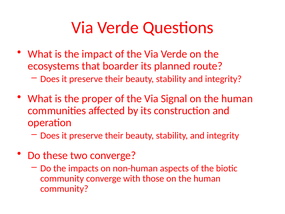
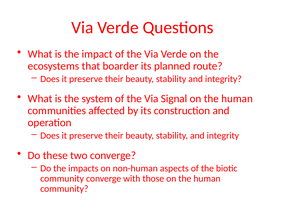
proper: proper -> system
